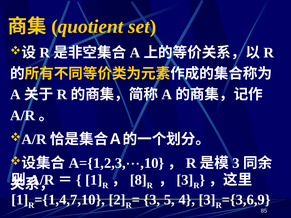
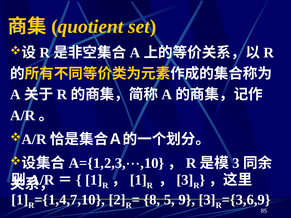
8 at (138, 180): 8 -> 1
3 at (152, 200): 3 -> 8
4: 4 -> 9
